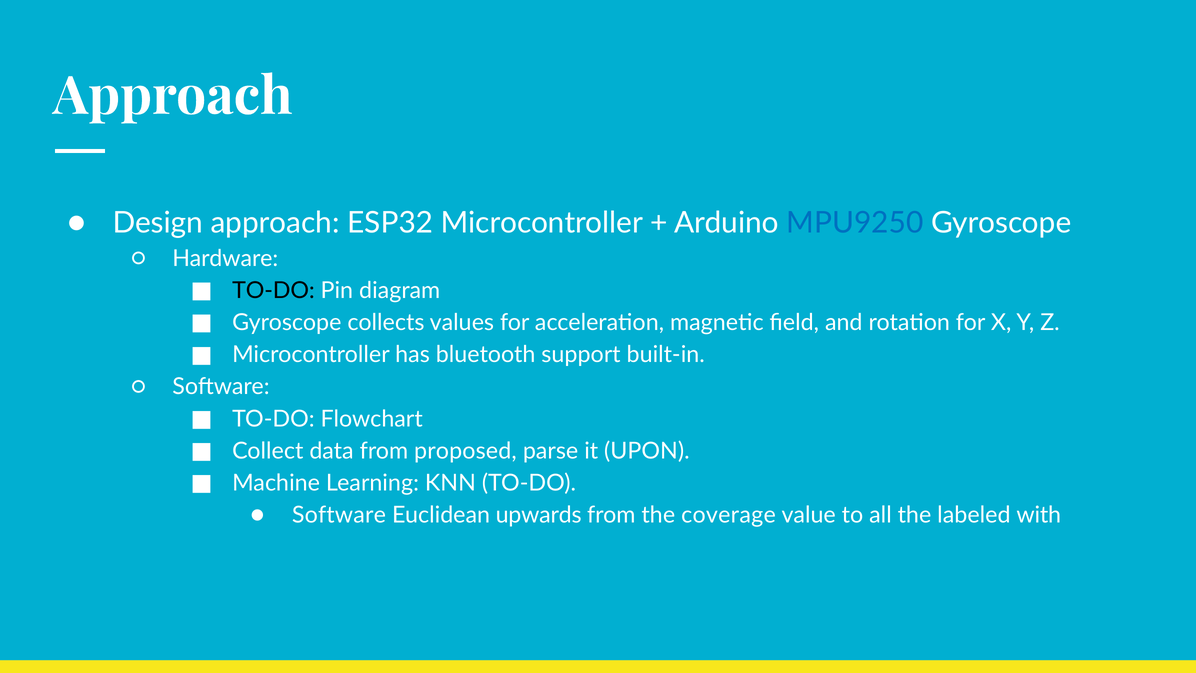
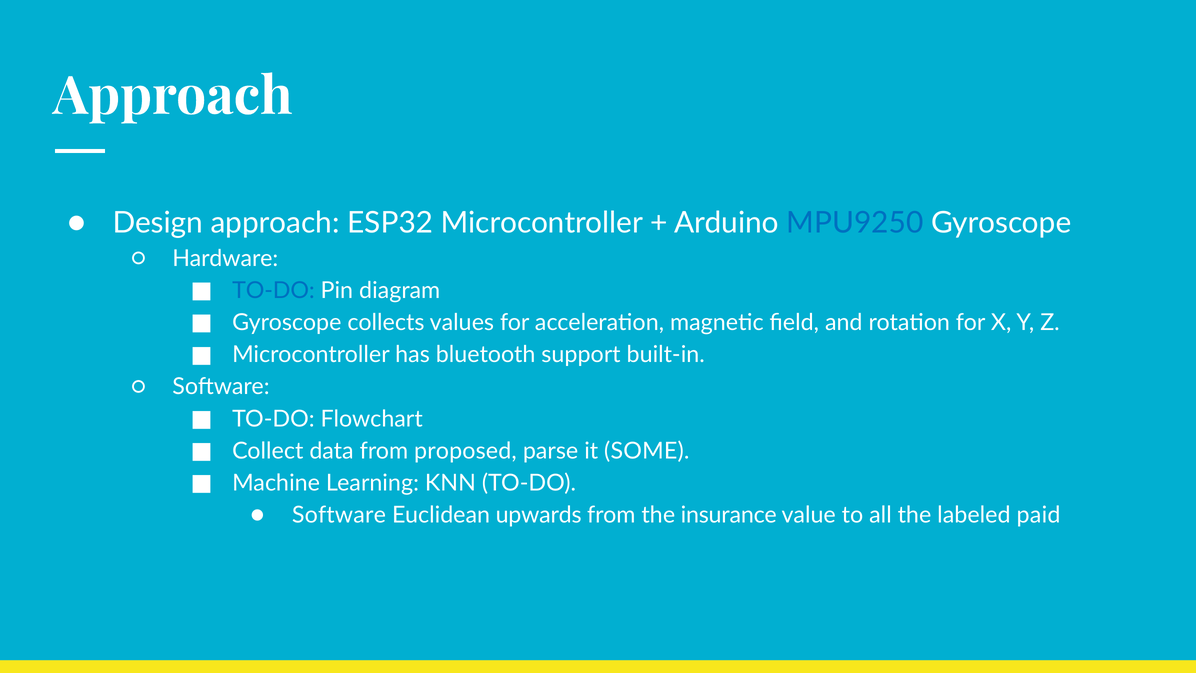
TO-DO at (273, 290) colour: black -> blue
UPON: UPON -> SOME
coverage: coverage -> insurance
with: with -> paid
